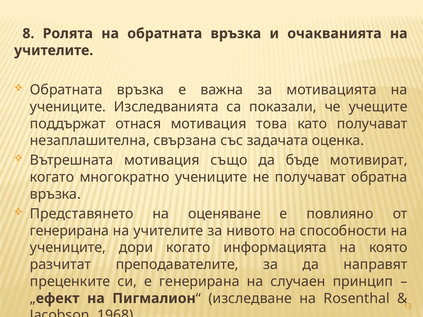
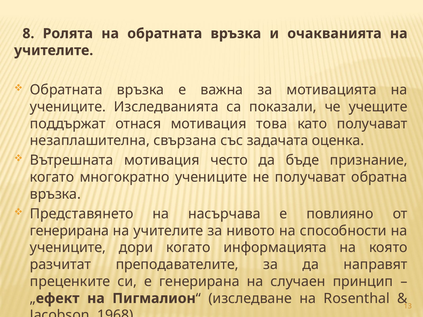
също: също -> често
мотивират: мотивират -> признание
оценяване: оценяване -> насърчава
